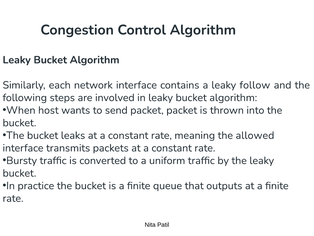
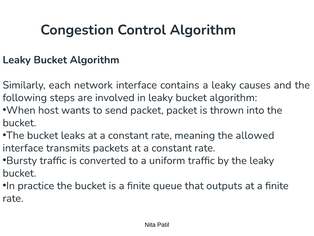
follow: follow -> causes
